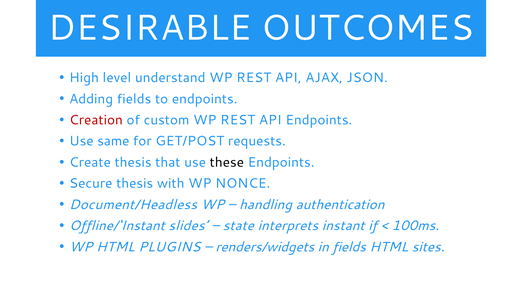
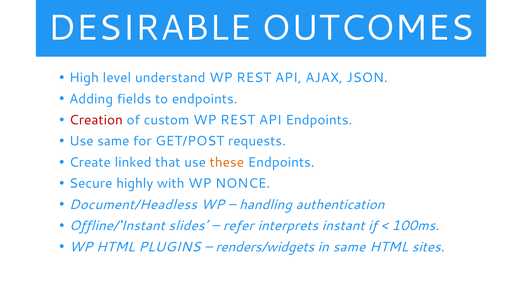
Create thesis: thesis -> linked
these colour: black -> orange
Secure thesis: thesis -> highly
state: state -> refer
in fields: fields -> same
